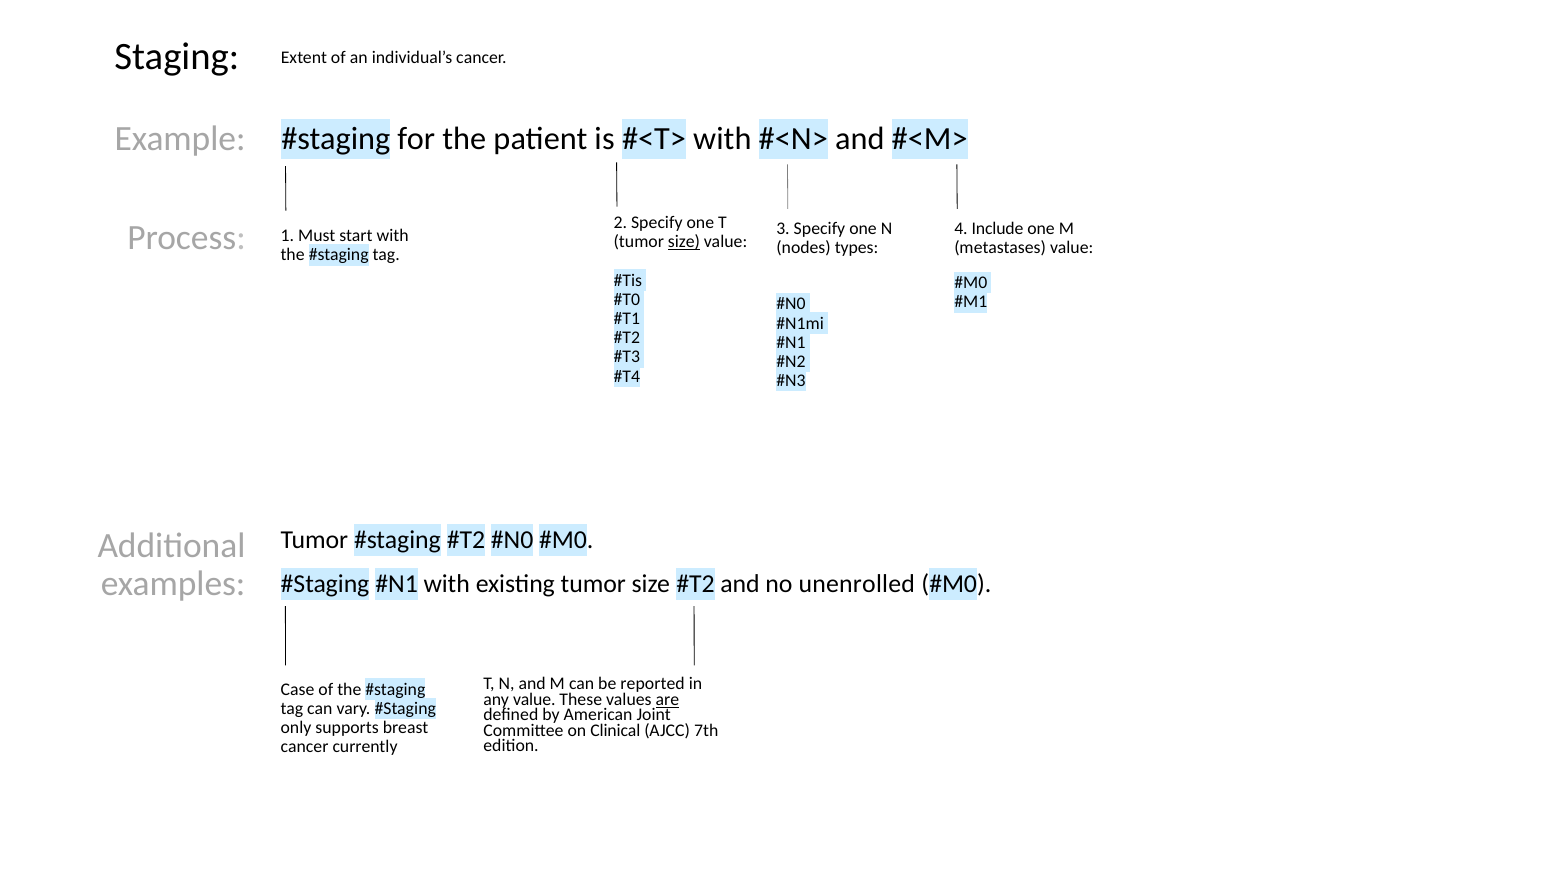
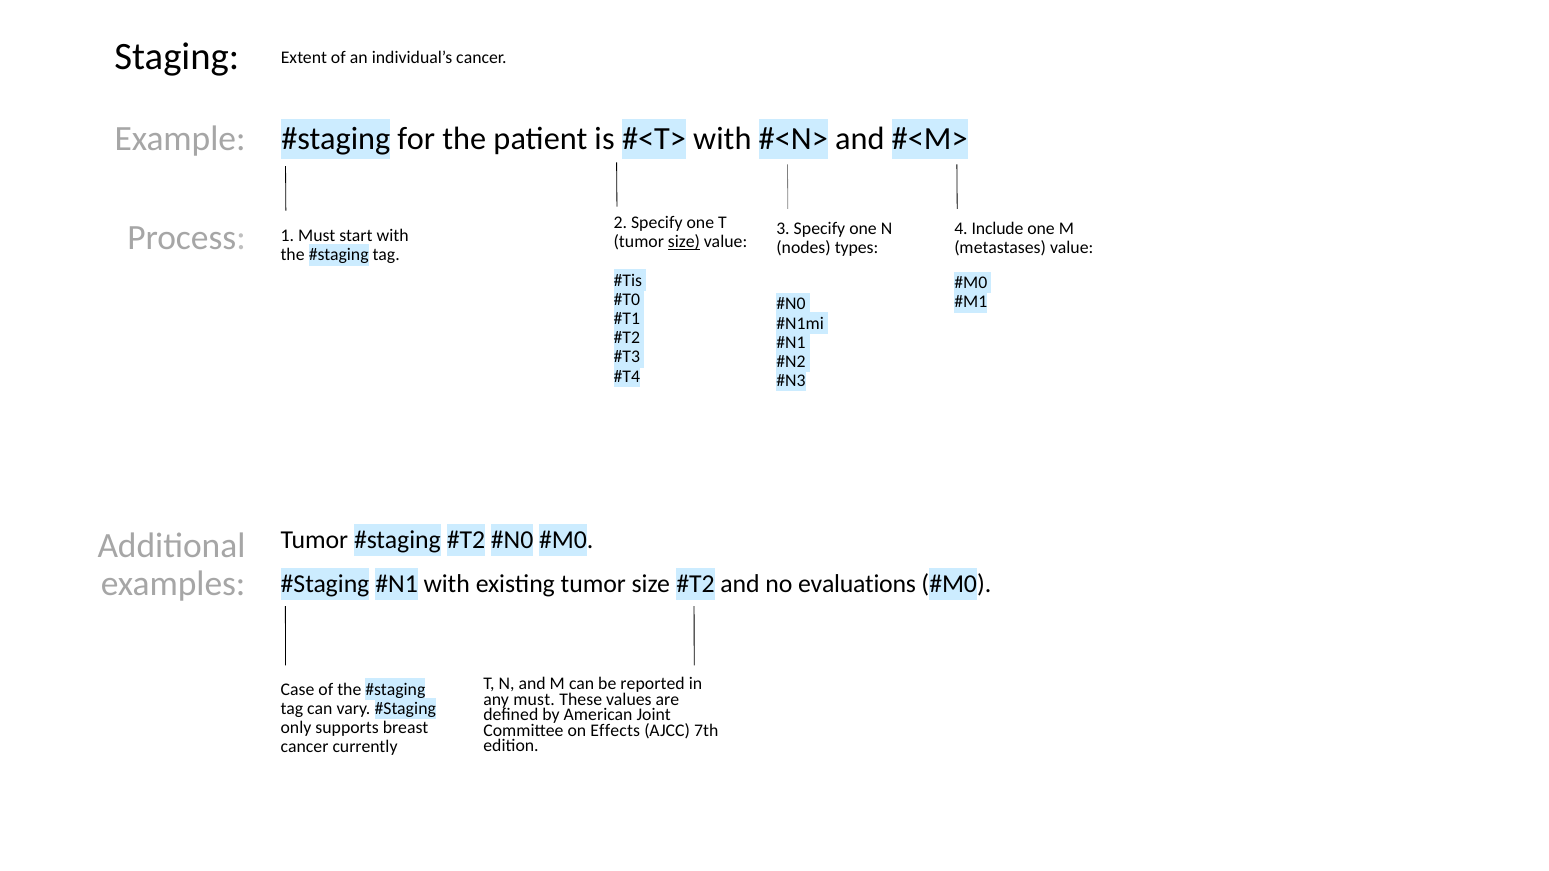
unenrolled: unenrolled -> evaluations
any value: value -> must
are underline: present -> none
Clinical: Clinical -> Effects
